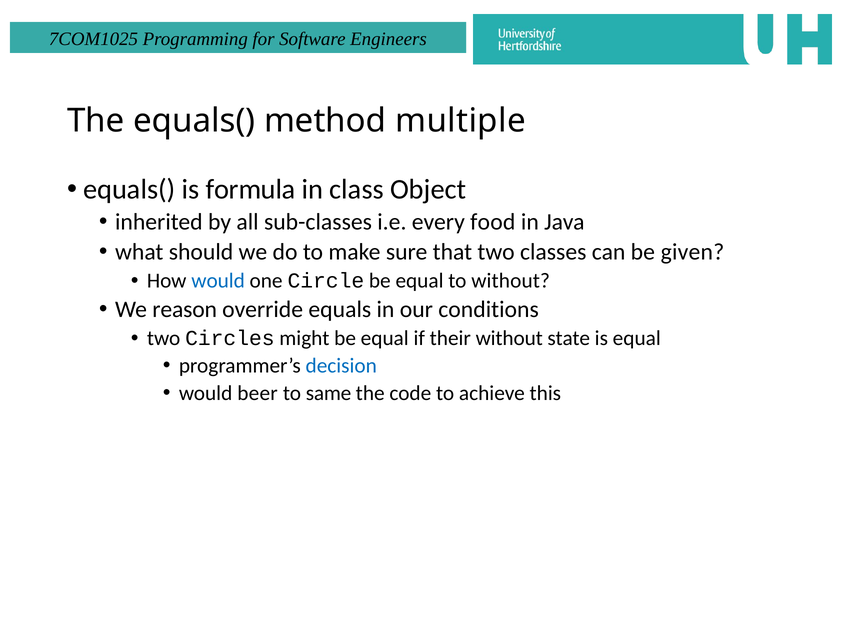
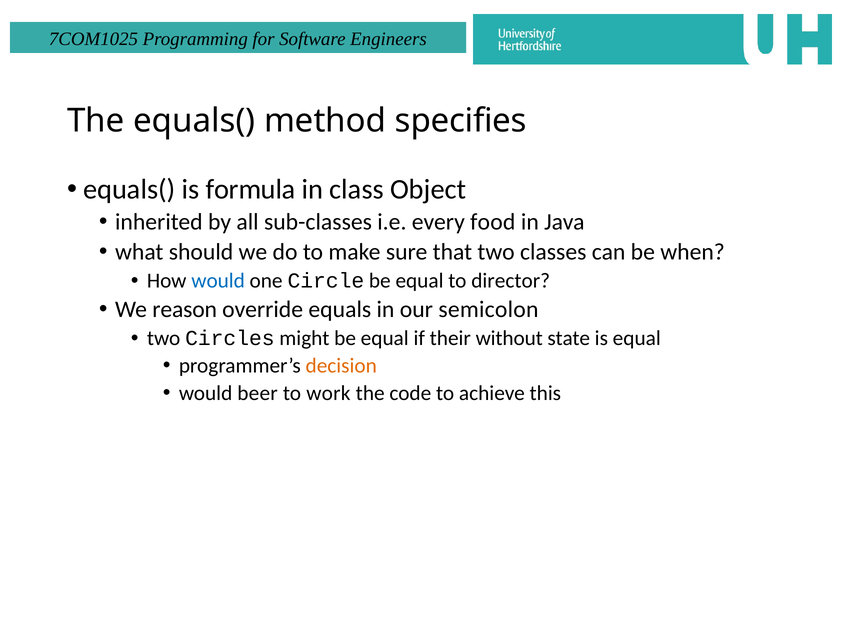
multiple: multiple -> specifies
given: given -> when
to without: without -> director
conditions: conditions -> semicolon
decision colour: blue -> orange
same: same -> work
